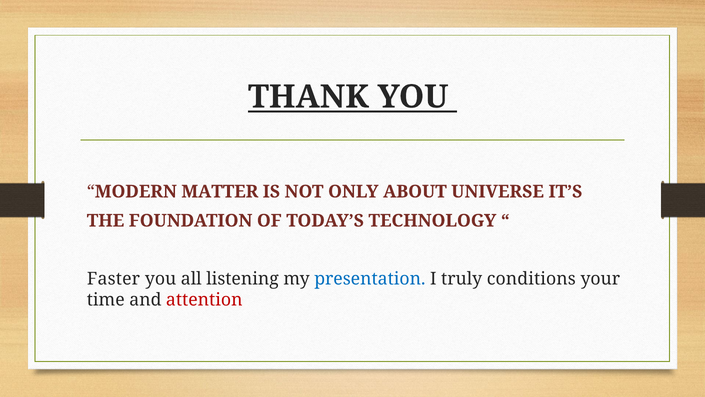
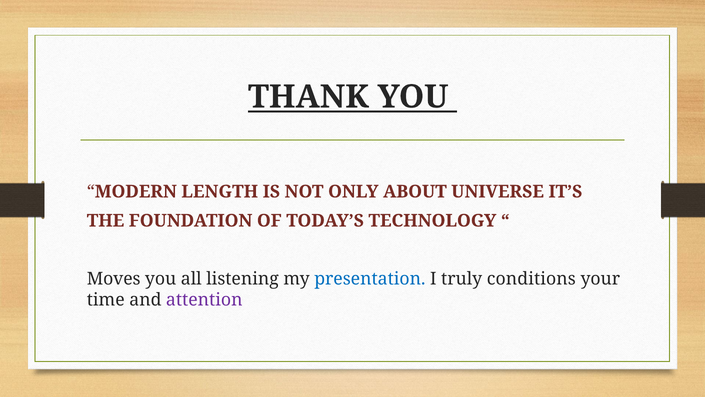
MATTER: MATTER -> LENGTH
Faster: Faster -> Moves
attention colour: red -> purple
